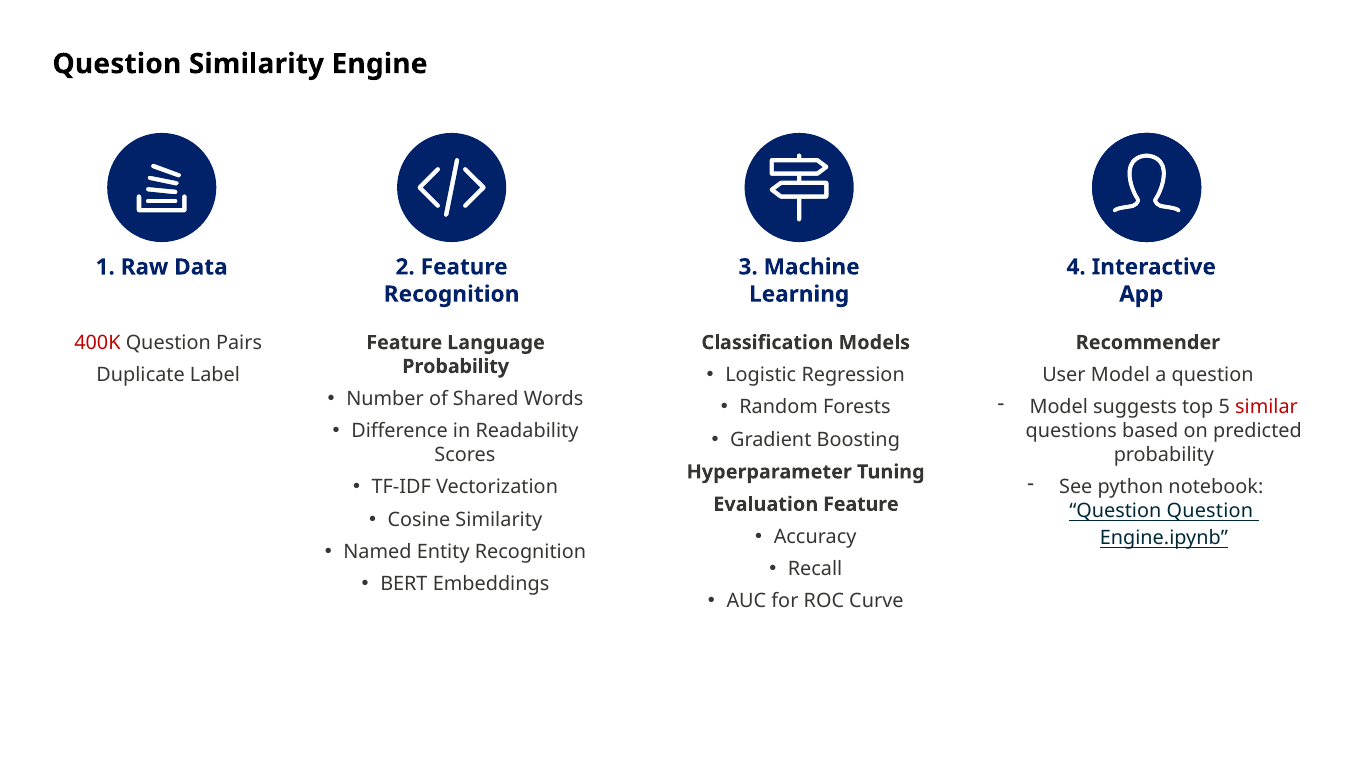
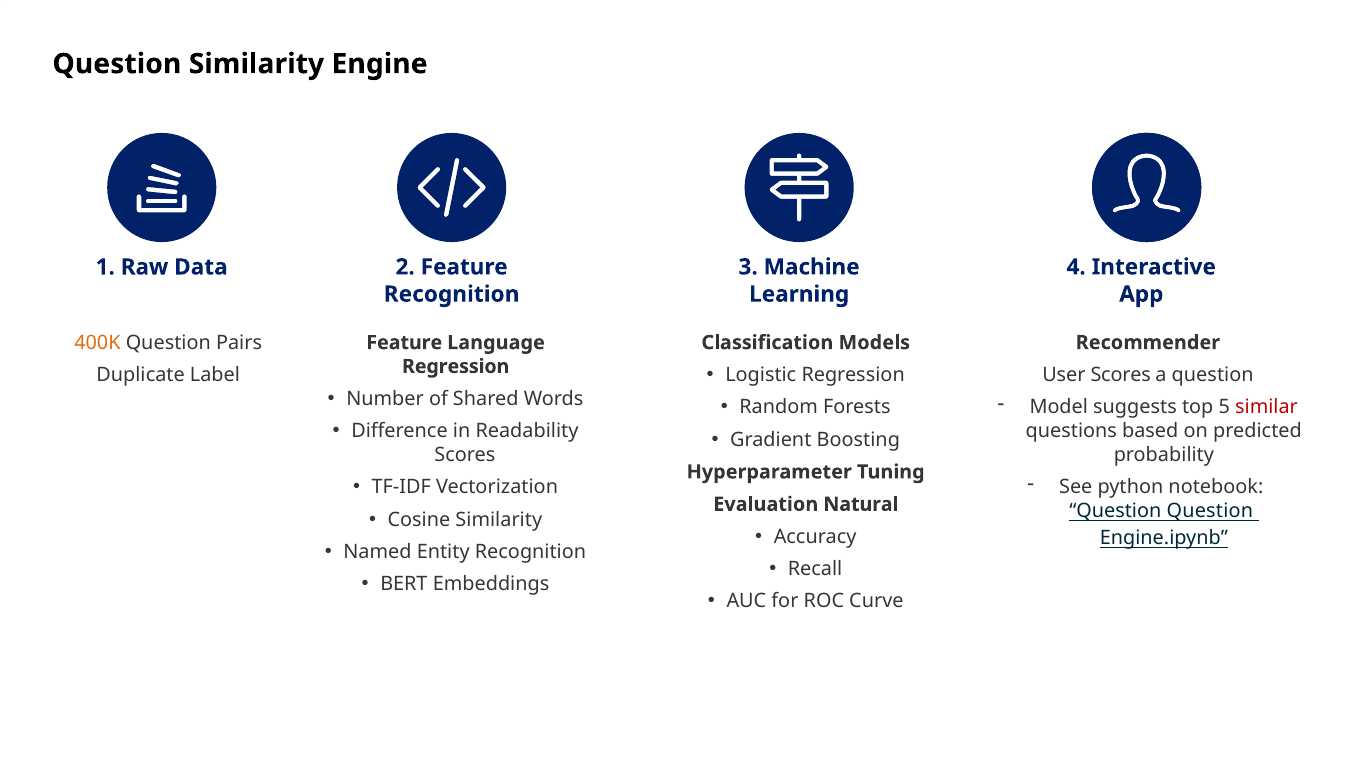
400K colour: red -> orange
Probability at (456, 366): Probability -> Regression
User Model: Model -> Scores
Evaluation Feature: Feature -> Natural
